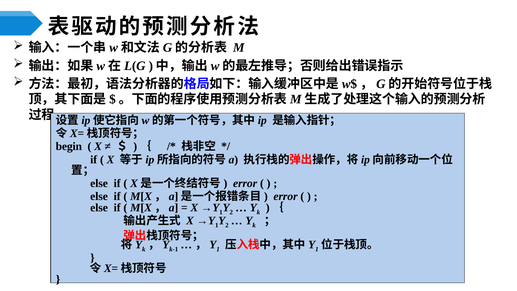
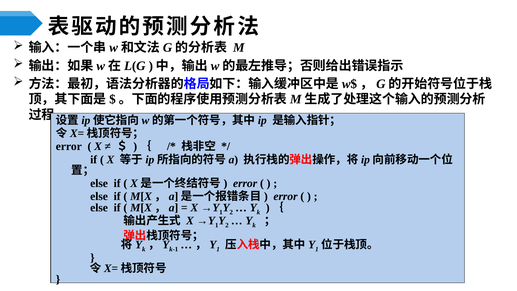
begin at (69, 146): begin -> error
